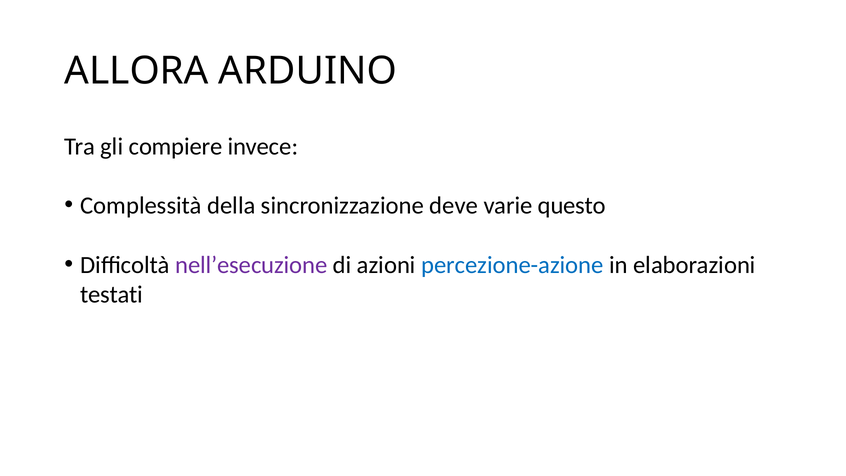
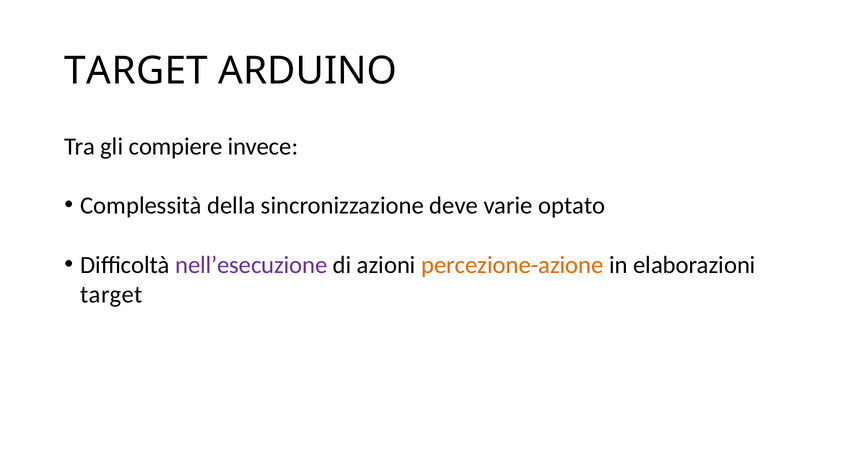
ALLORA at (137, 71): ALLORA -> TARGET
questo: questo -> optato
percezione-azione colour: blue -> orange
testati at (112, 295): testati -> target
